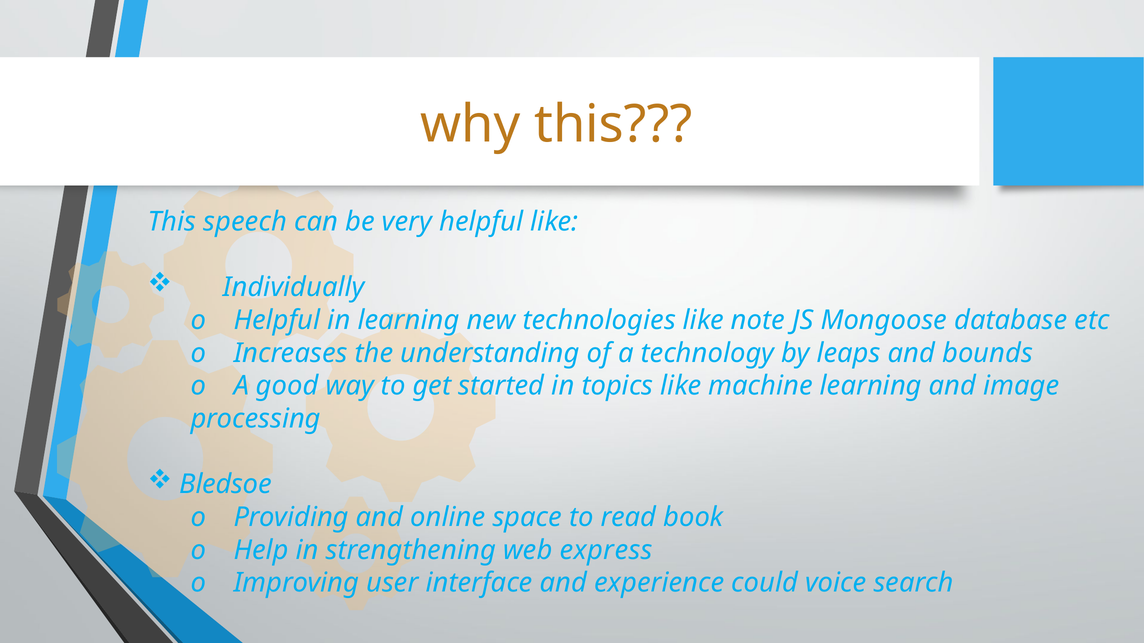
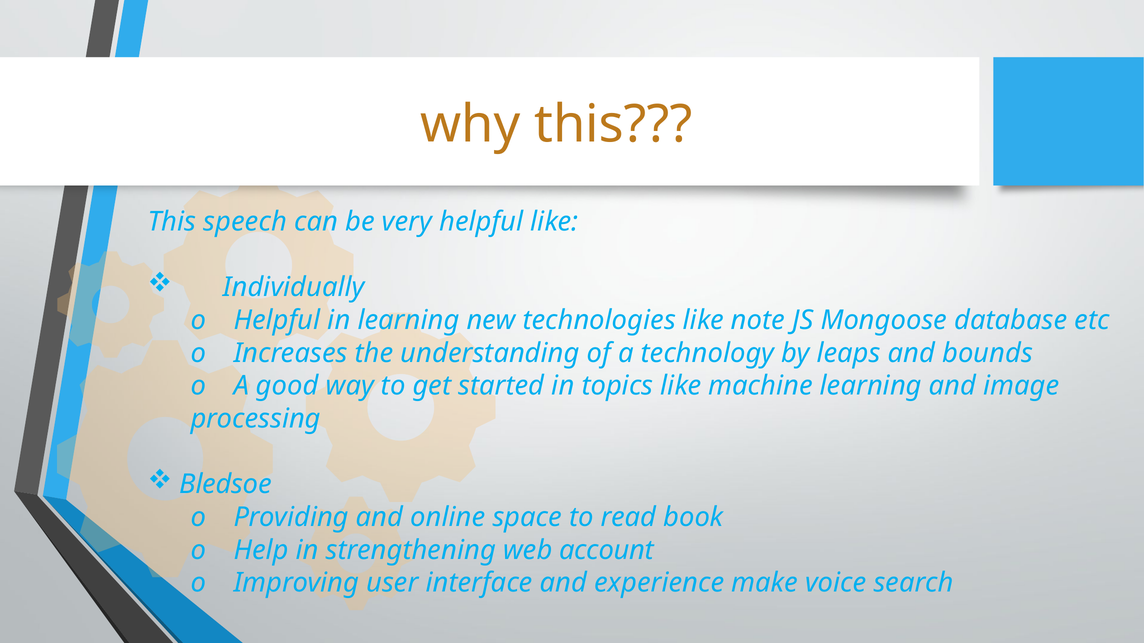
express: express -> account
could: could -> make
